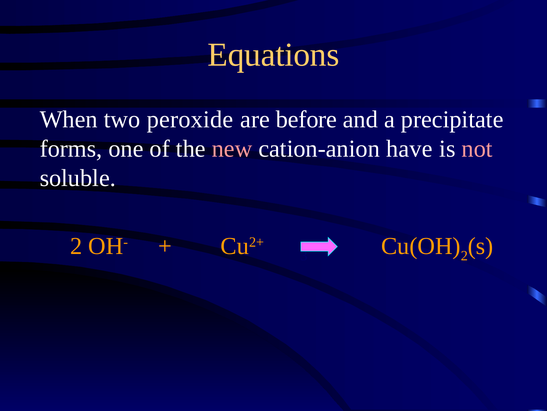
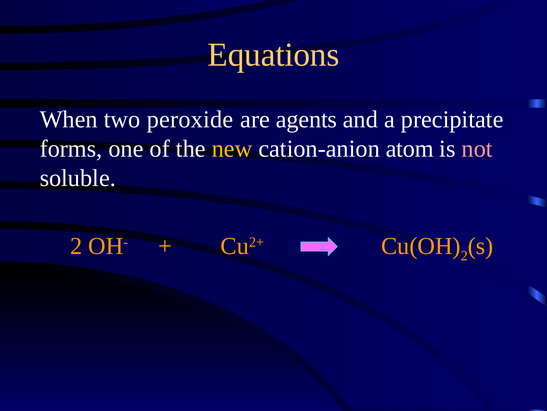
before: before -> agents
new colour: pink -> yellow
have: have -> atom
